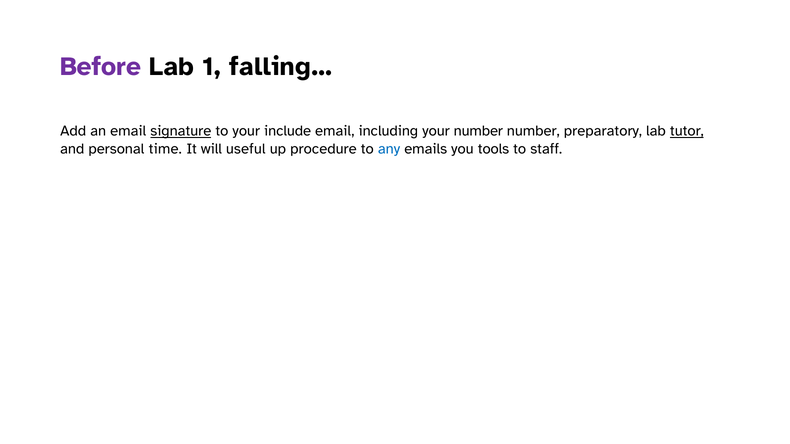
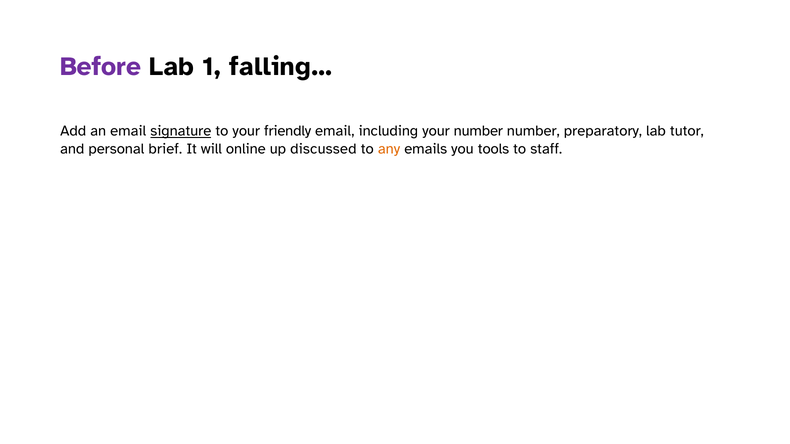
include: include -> friendly
tutor underline: present -> none
time: time -> brief
useful: useful -> online
procedure: procedure -> discussed
any colour: blue -> orange
